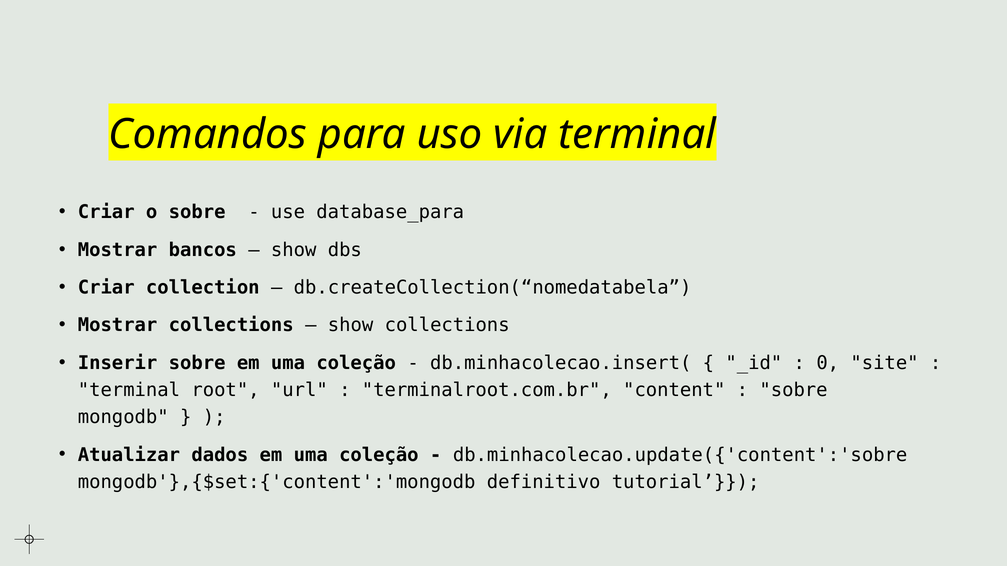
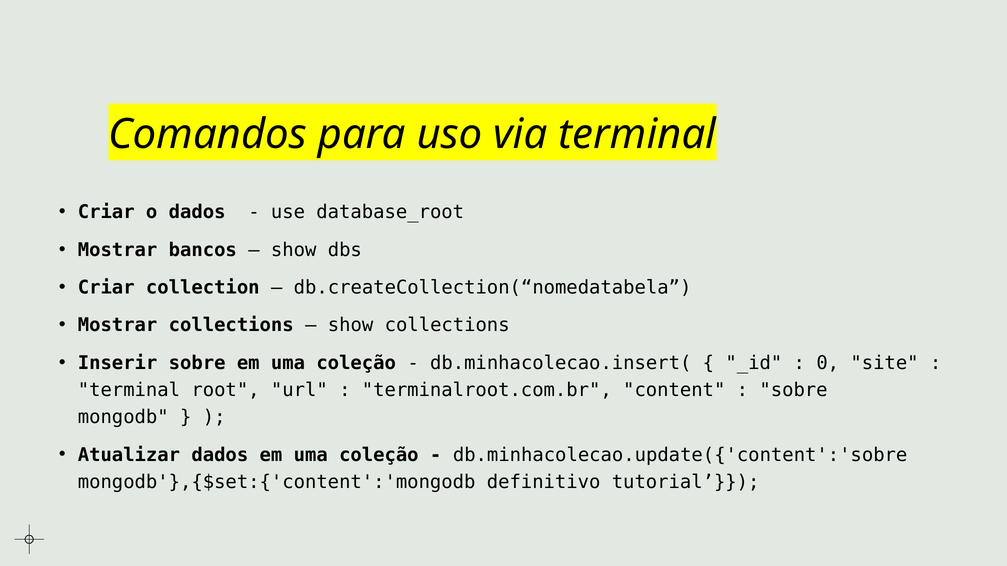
o sobre: sobre -> dados
database_para: database_para -> database_root
